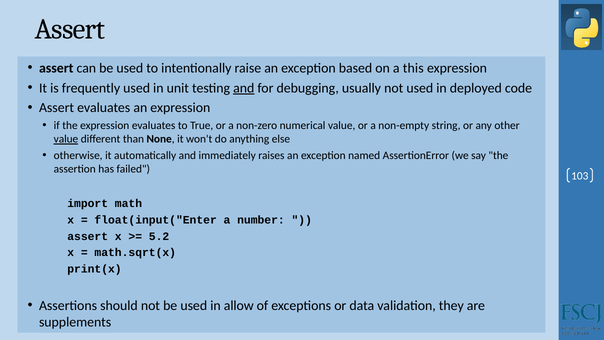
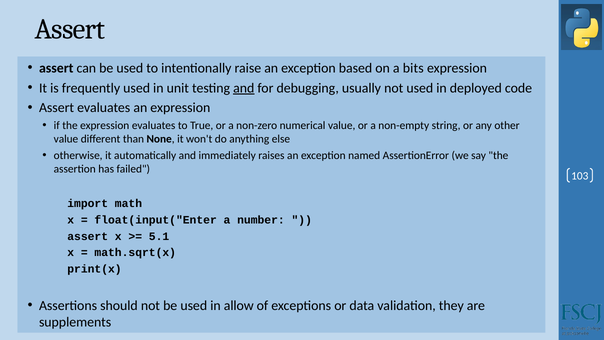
this: this -> bits
value at (66, 139) underline: present -> none
5.2: 5.2 -> 5.1
